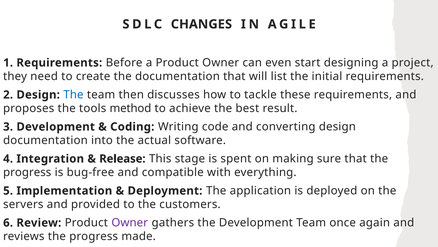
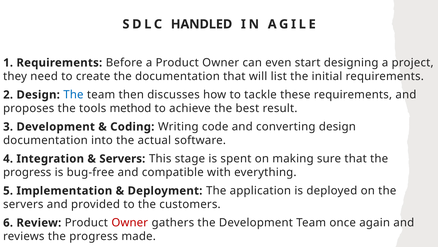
CHANGES: CHANGES -> HANDLED
Release at (122, 158): Release -> Servers
Owner at (130, 222) colour: purple -> red
